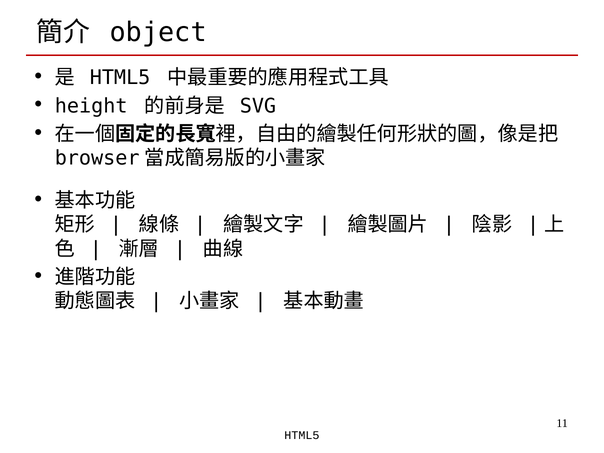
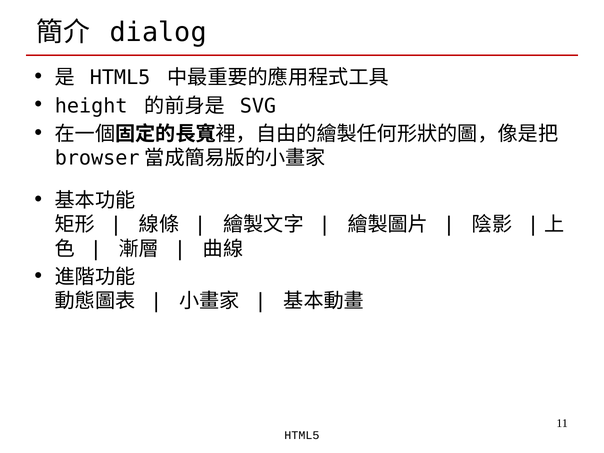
object: object -> dialog
